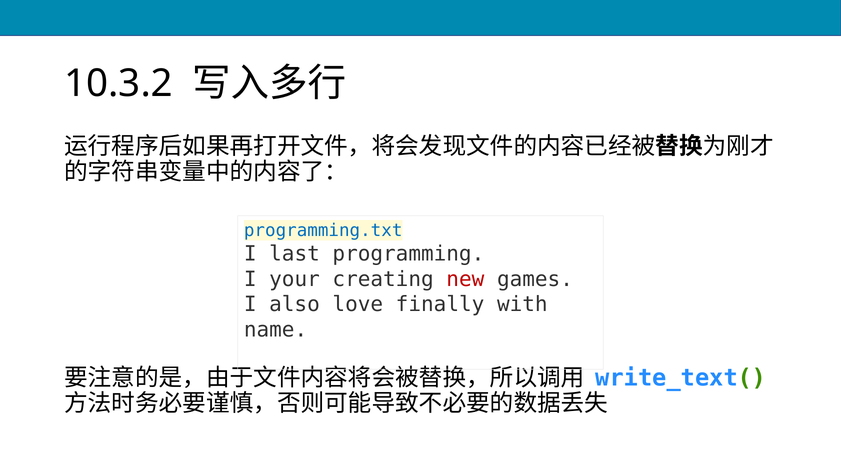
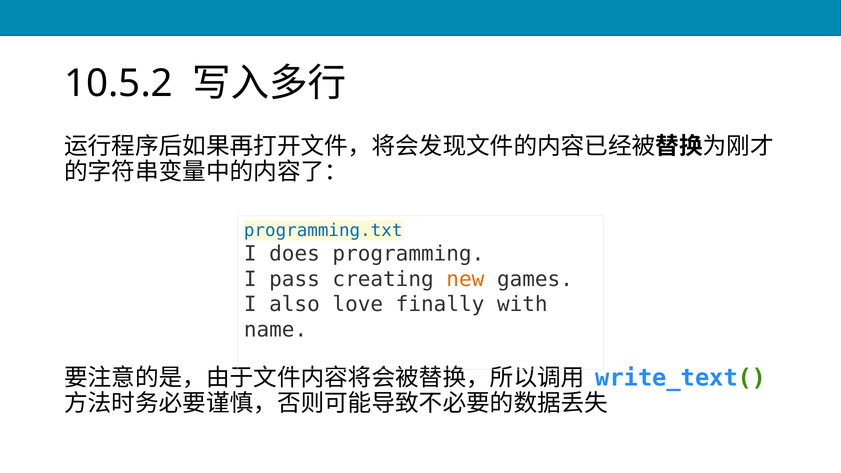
10.3.2: 10.3.2 -> 10.5.2
last: last -> does
your: your -> pass
new colour: red -> orange
